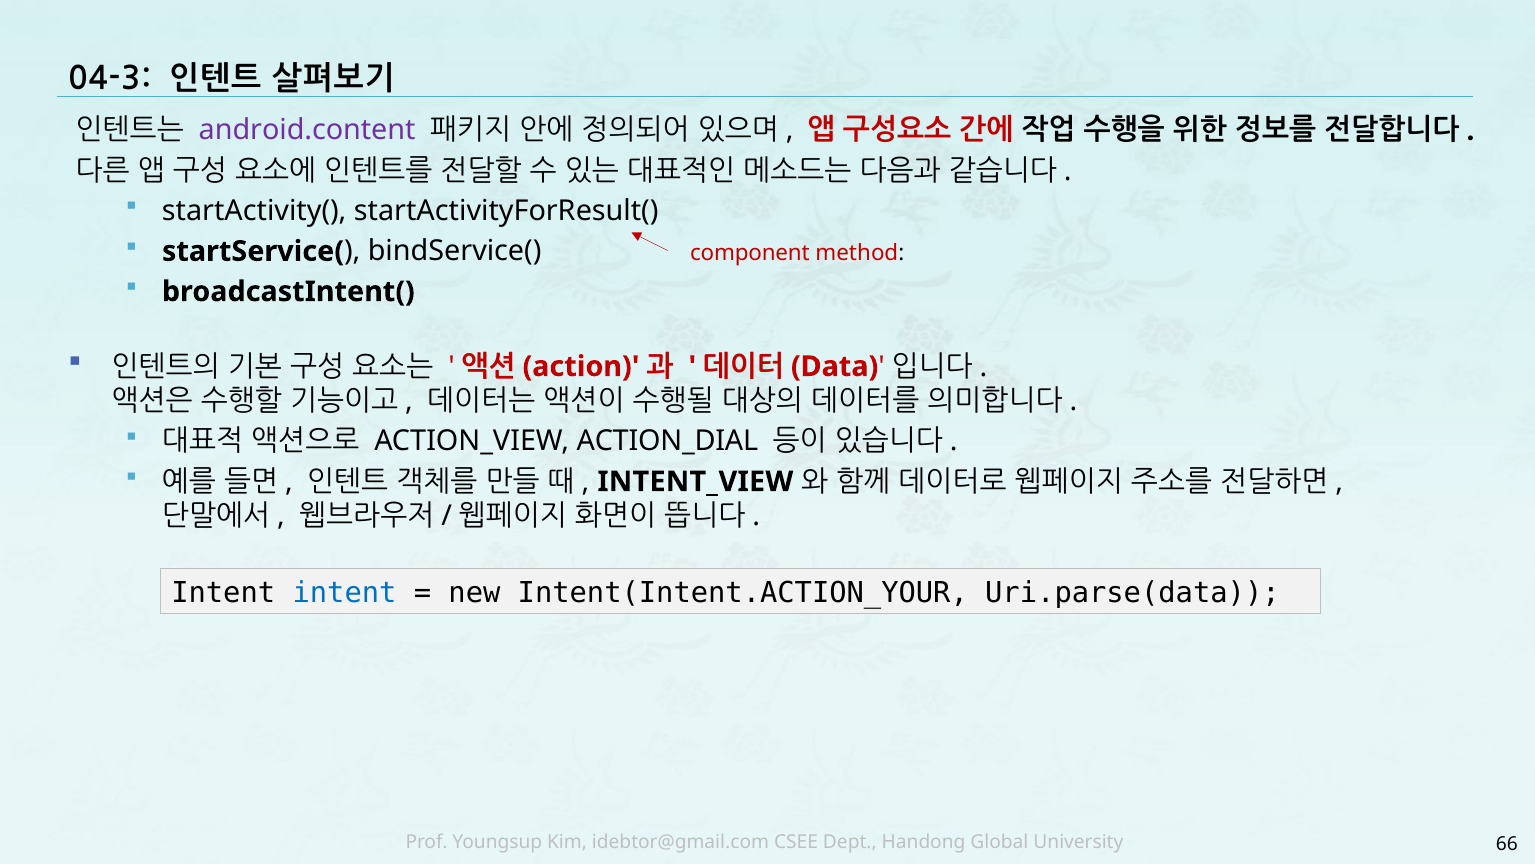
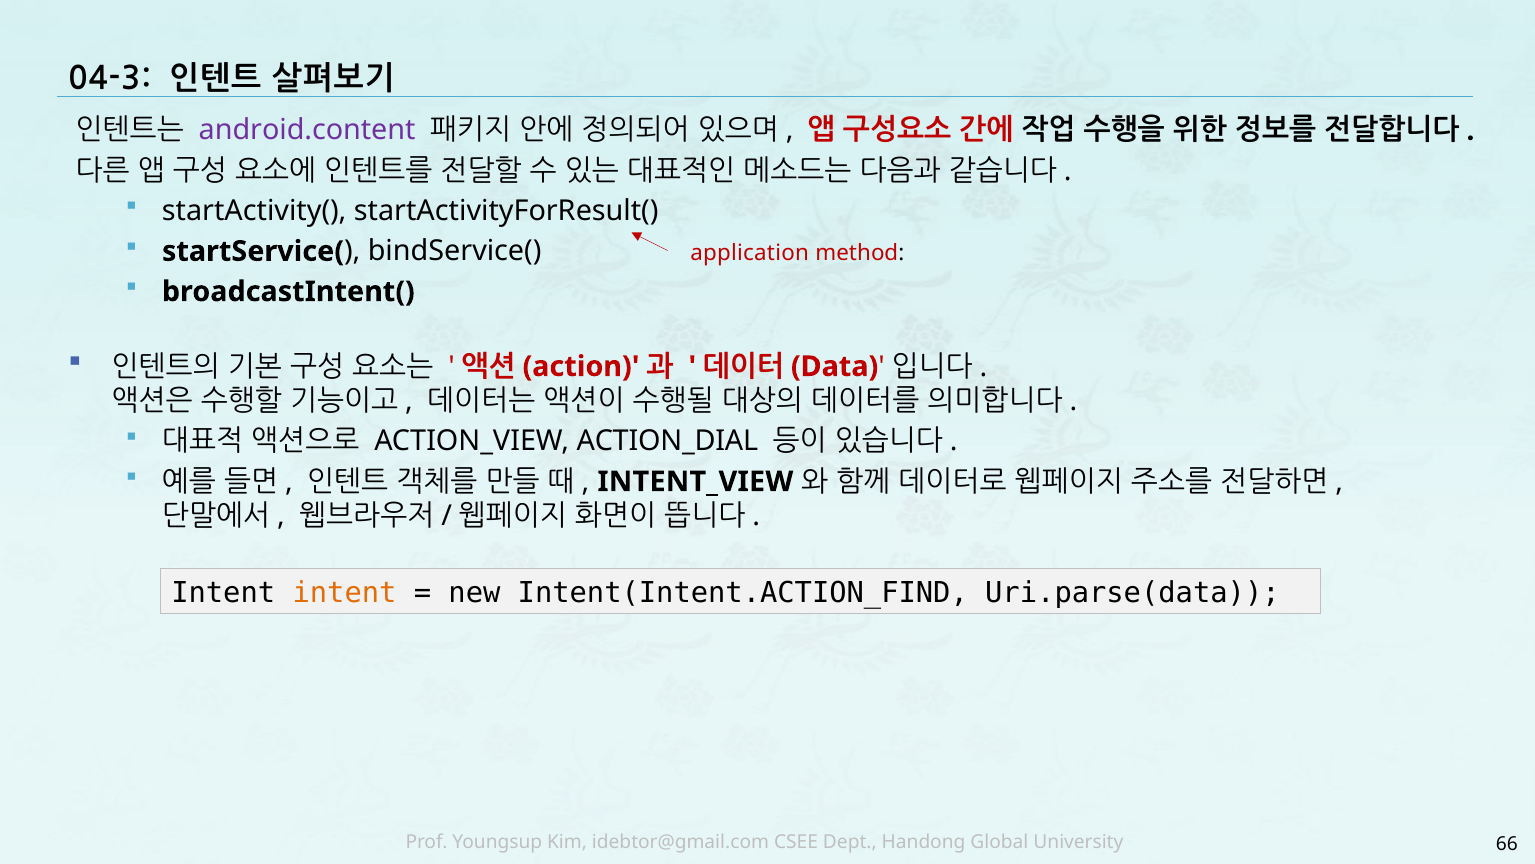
component: component -> application
intent at (345, 593) colour: blue -> orange
Intent(Intent.ACTION_YOUR: Intent(Intent.ACTION_YOUR -> Intent(Intent.ACTION_FIND
